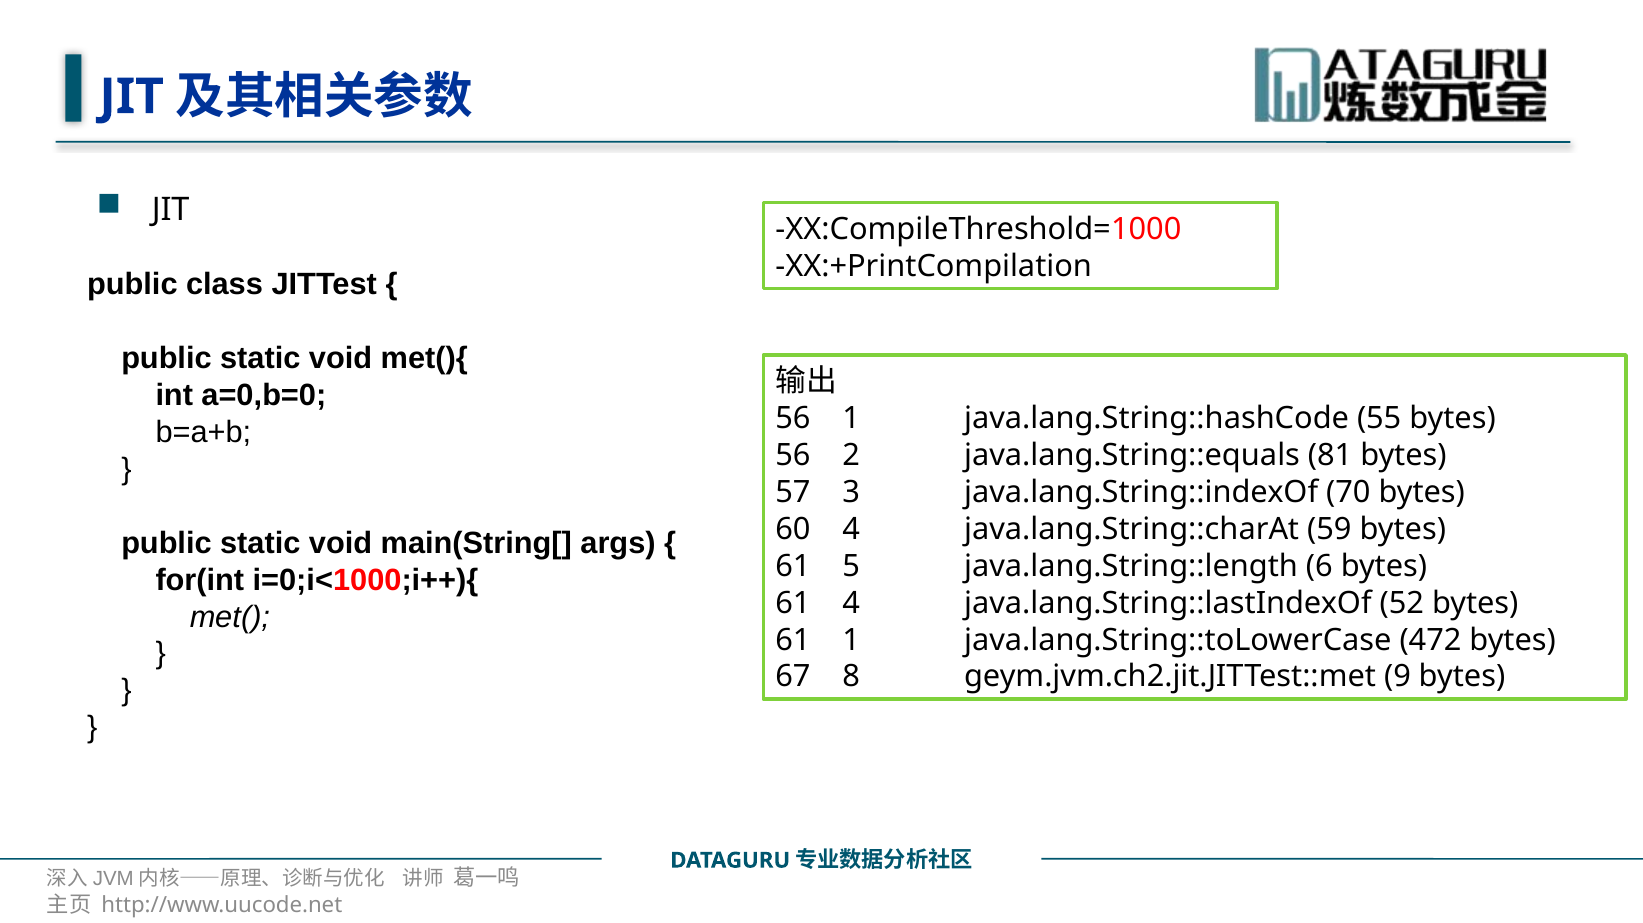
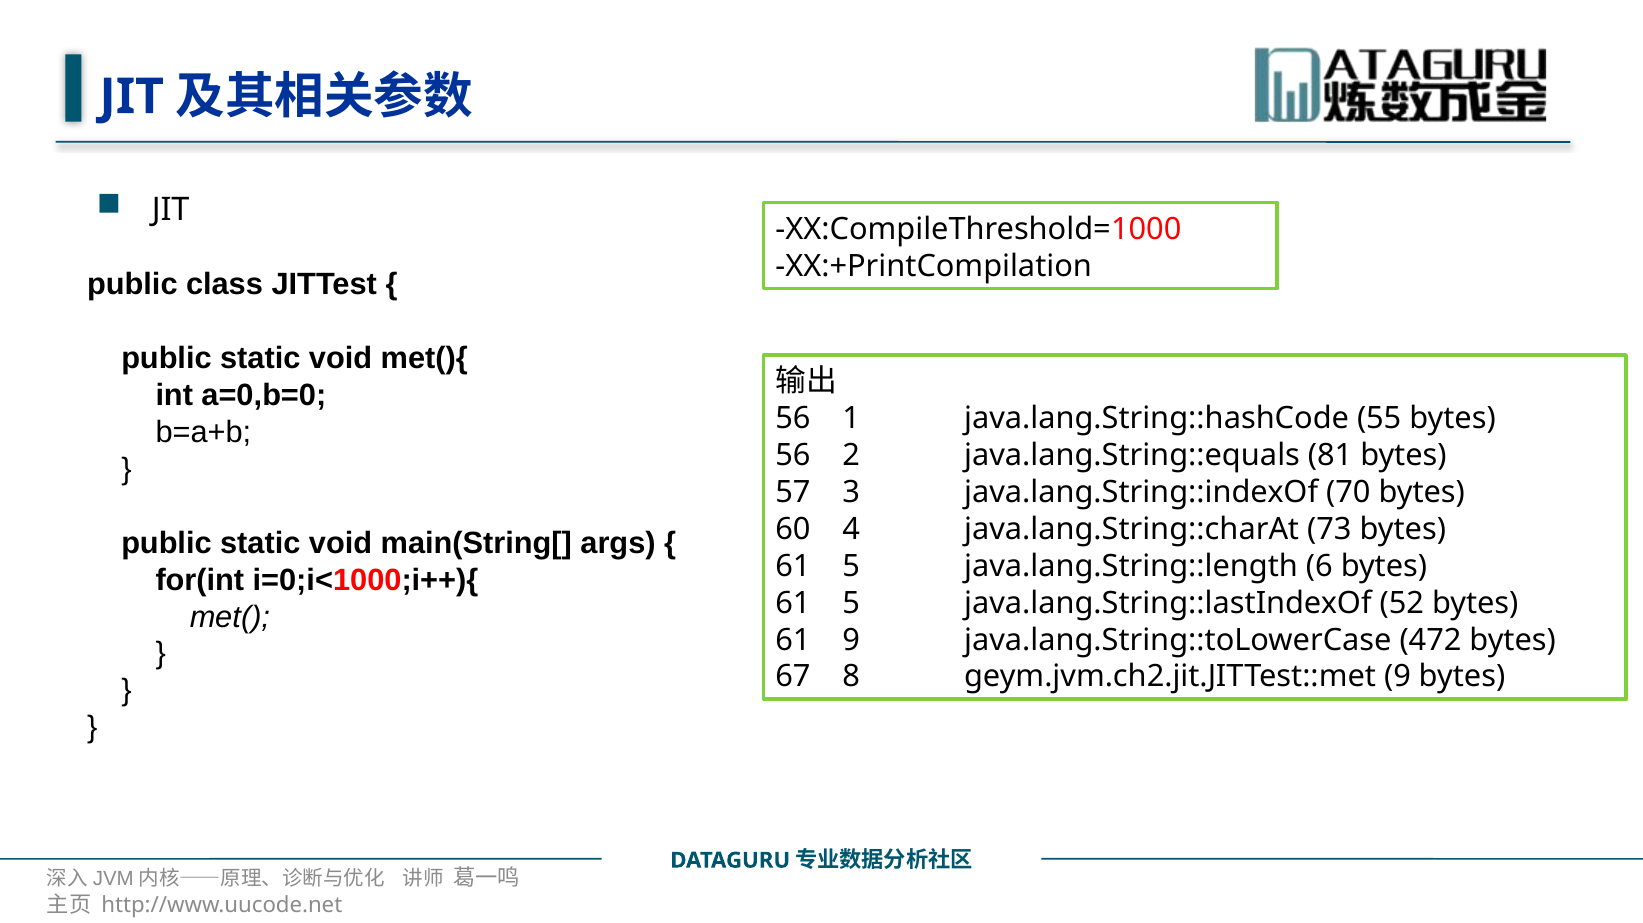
59: 59 -> 73
4 at (851, 603): 4 -> 5
61 1: 1 -> 9
